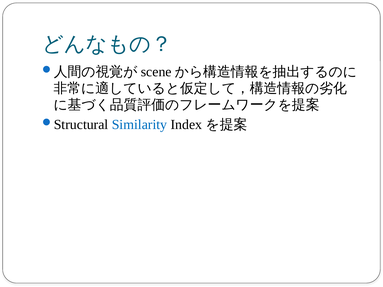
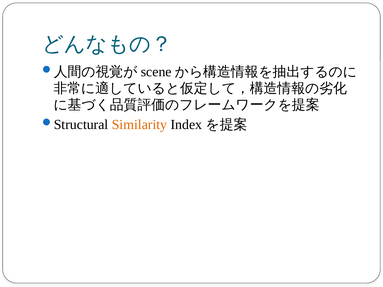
Similarity colour: blue -> orange
